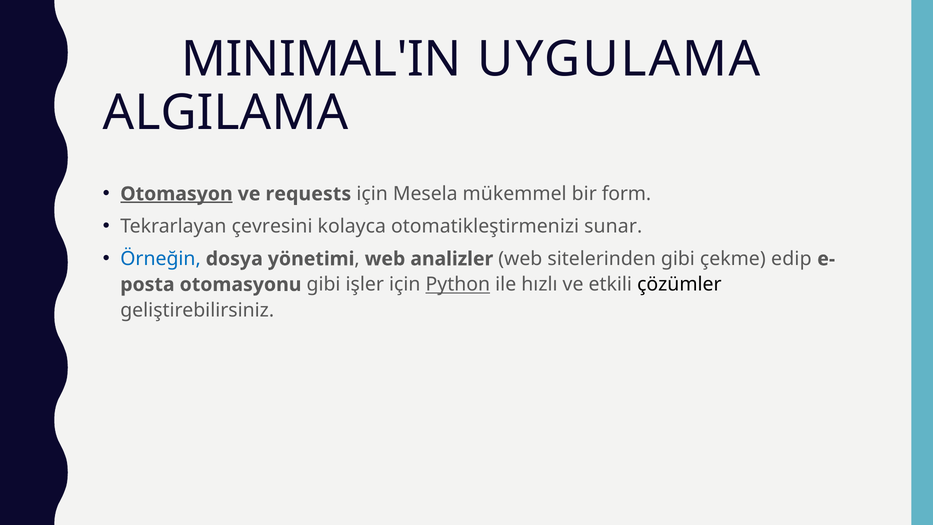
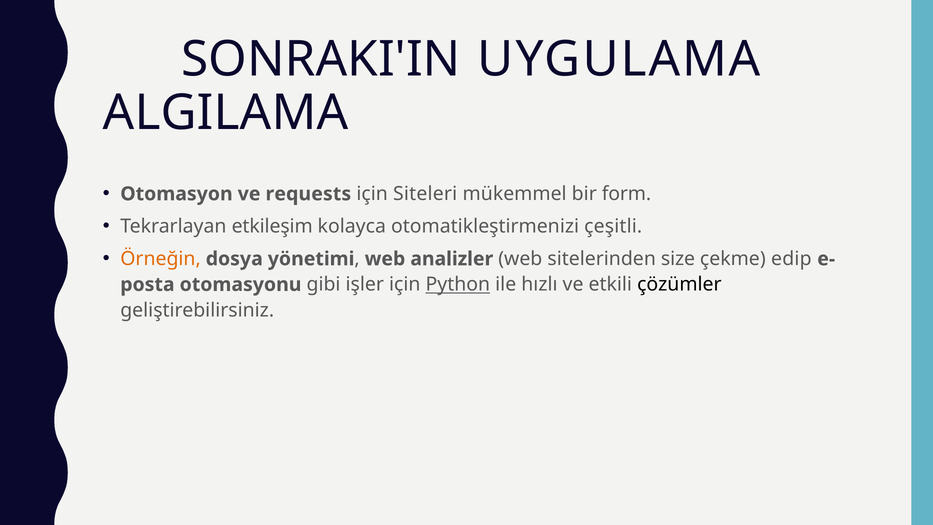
MINIMAL'IN: MINIMAL'IN -> SONRAKI'IN
Otomasyon underline: present -> none
Mesela: Mesela -> Siteleri
çevresini: çevresini -> etkileşim
sunar: sunar -> çeşitli
Örneğin colour: blue -> orange
sitelerinden gibi: gibi -> size
